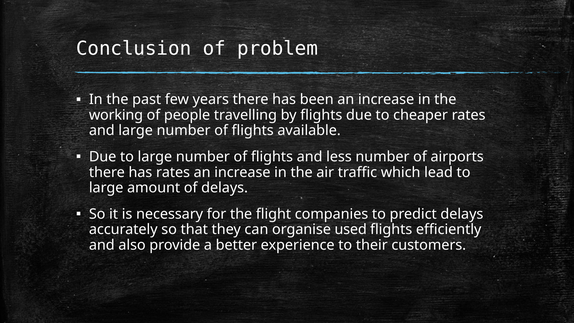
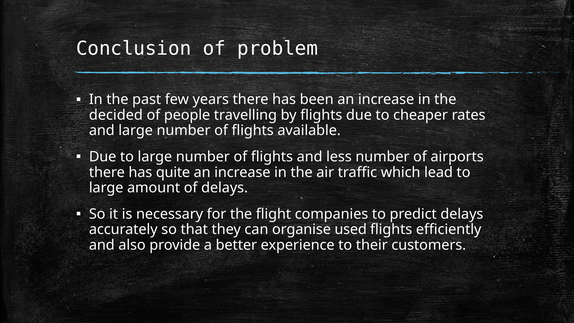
working: working -> decided
has rates: rates -> quite
